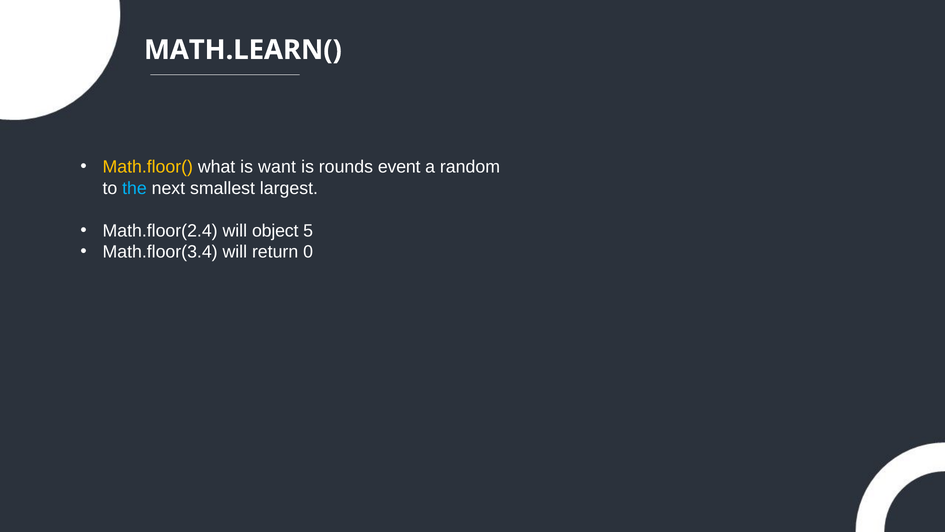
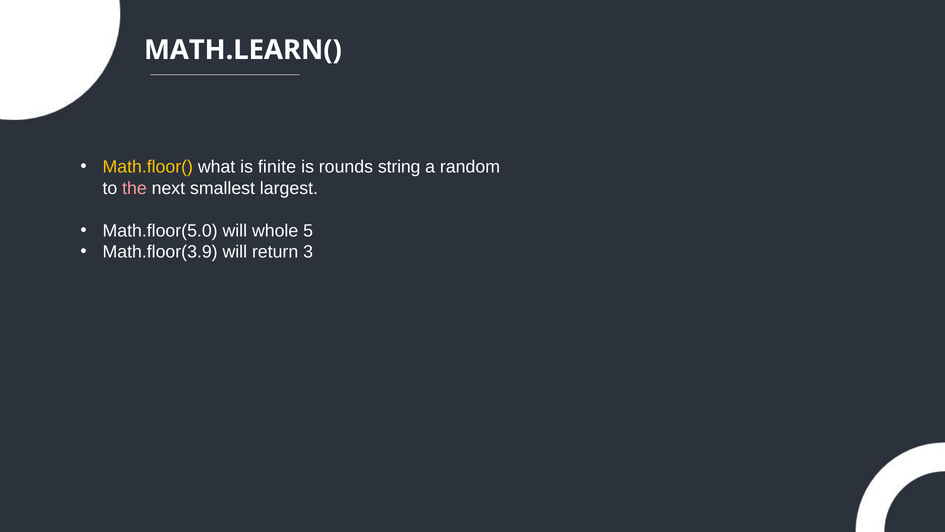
want: want -> finite
event: event -> string
the colour: light blue -> pink
Math.floor(2.4: Math.floor(2.4 -> Math.floor(5.0
object: object -> whole
Math.floor(3.4: Math.floor(3.4 -> Math.floor(3.9
0: 0 -> 3
